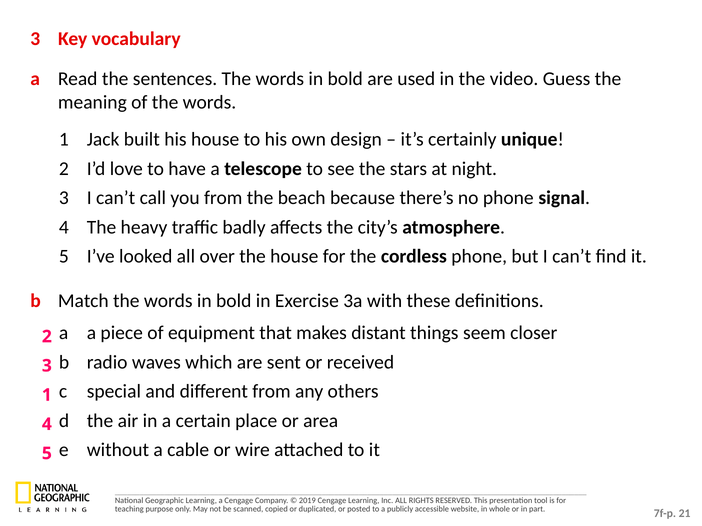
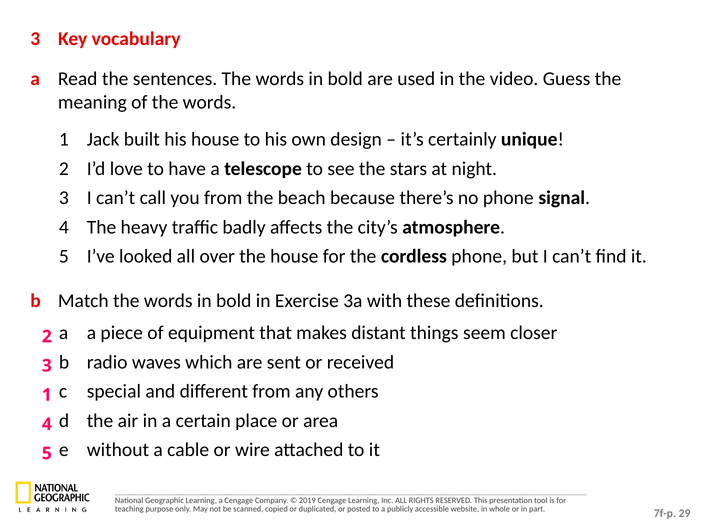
21: 21 -> 29
